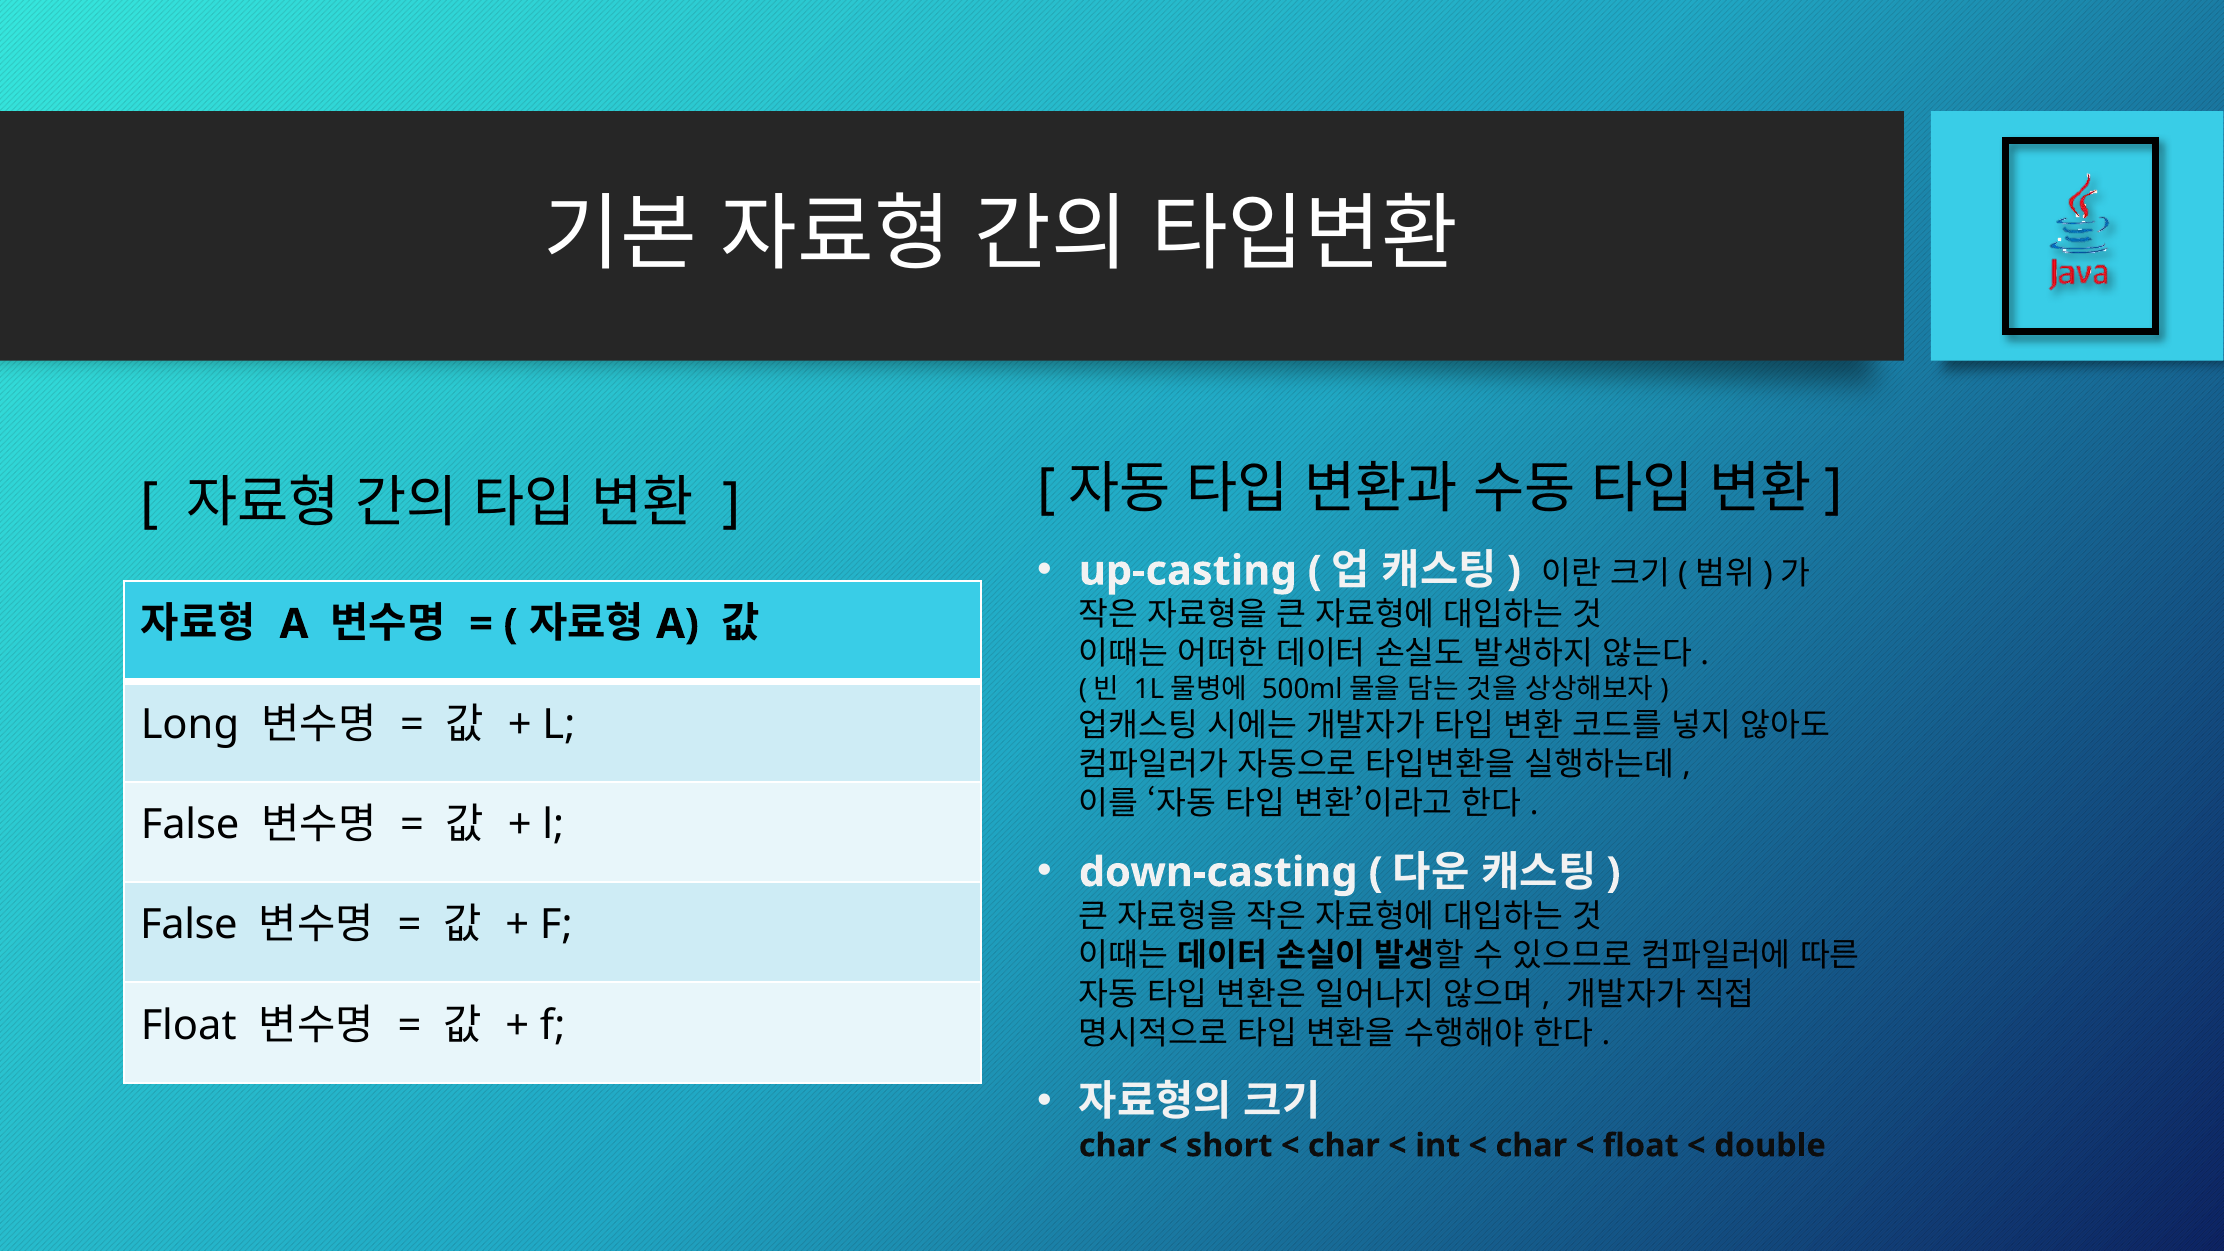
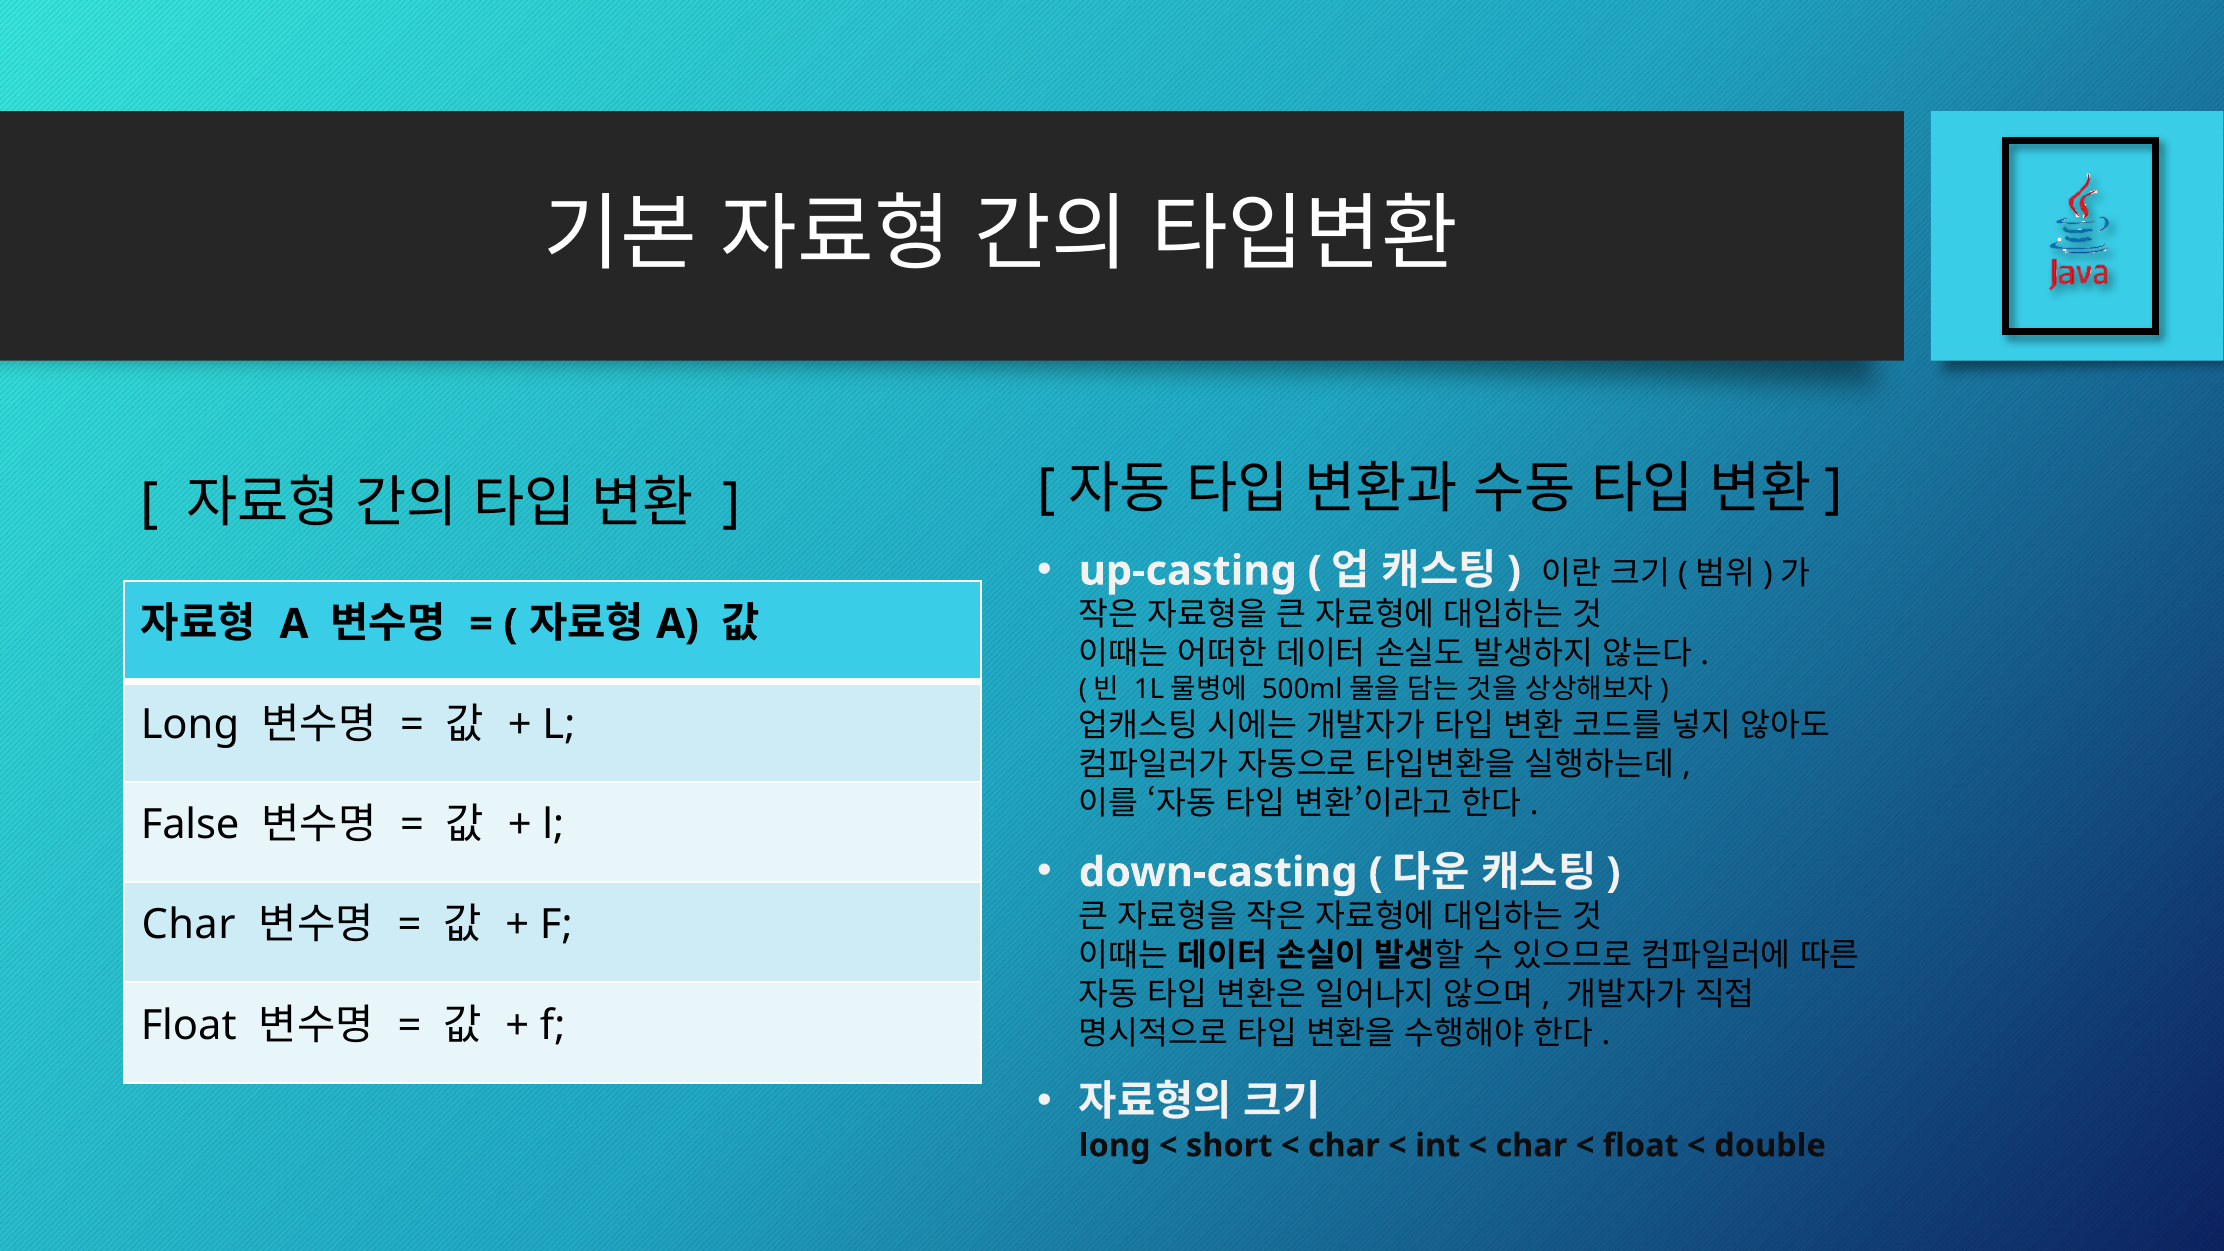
False at (189, 925): False -> Char
char at (1115, 1146): char -> long
